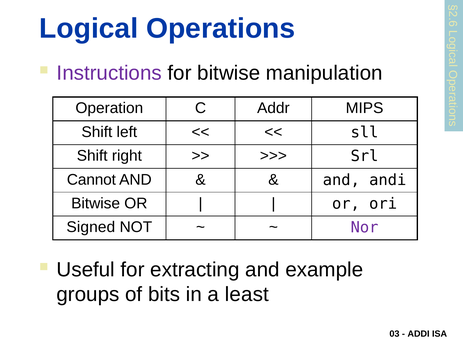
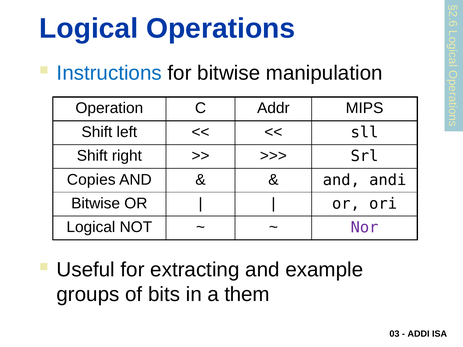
Instructions colour: purple -> blue
Cannot: Cannot -> Copies
Signed at (91, 227): Signed -> Logical
least: least -> them
